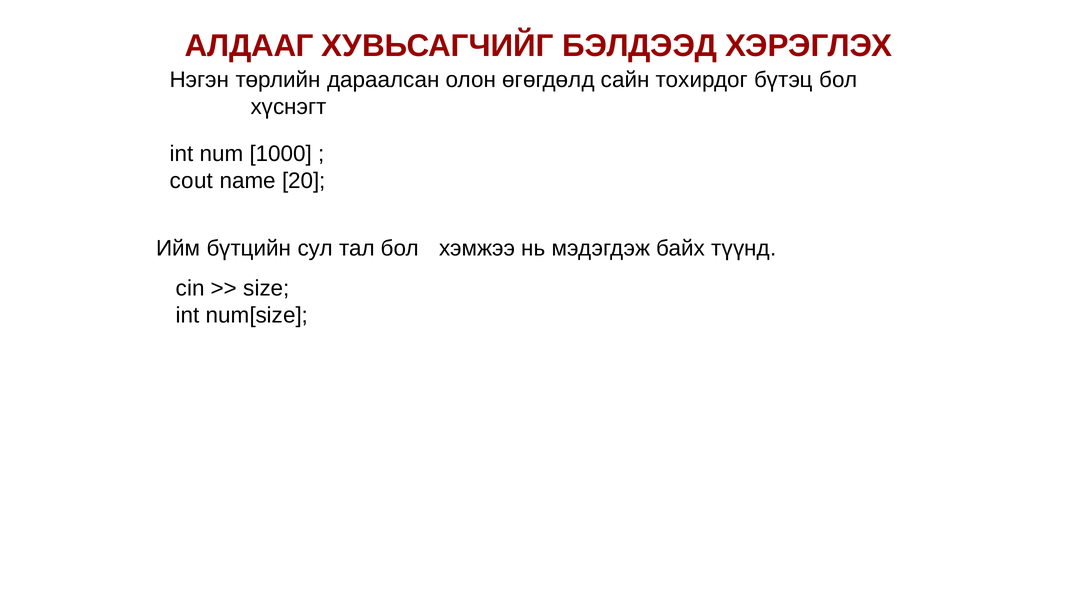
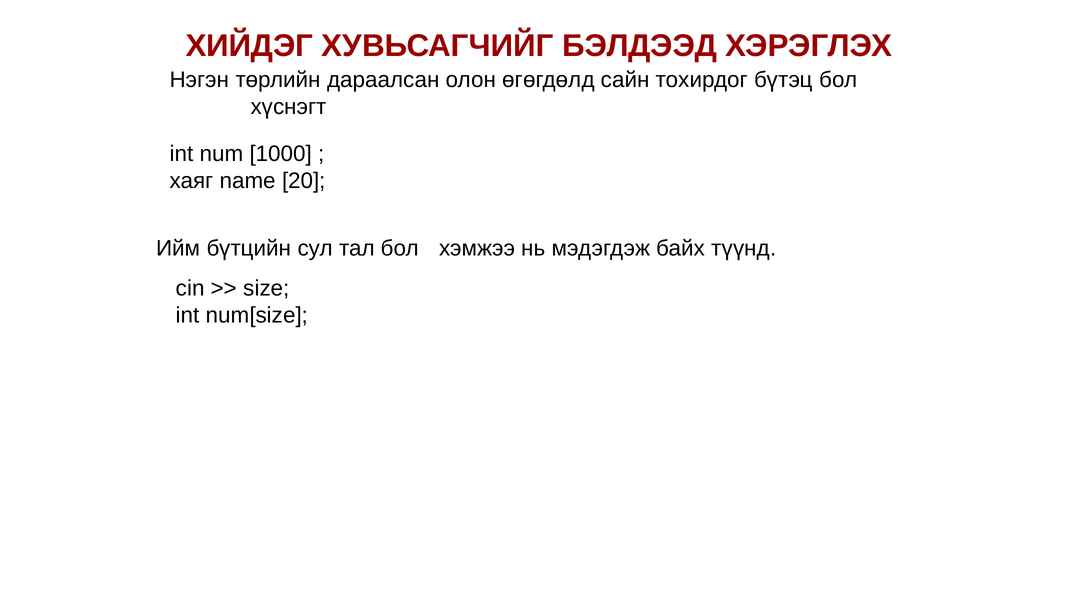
АЛДААГ: АЛДААГ -> ХИЙДЭГ
cout: cout -> хаяг
